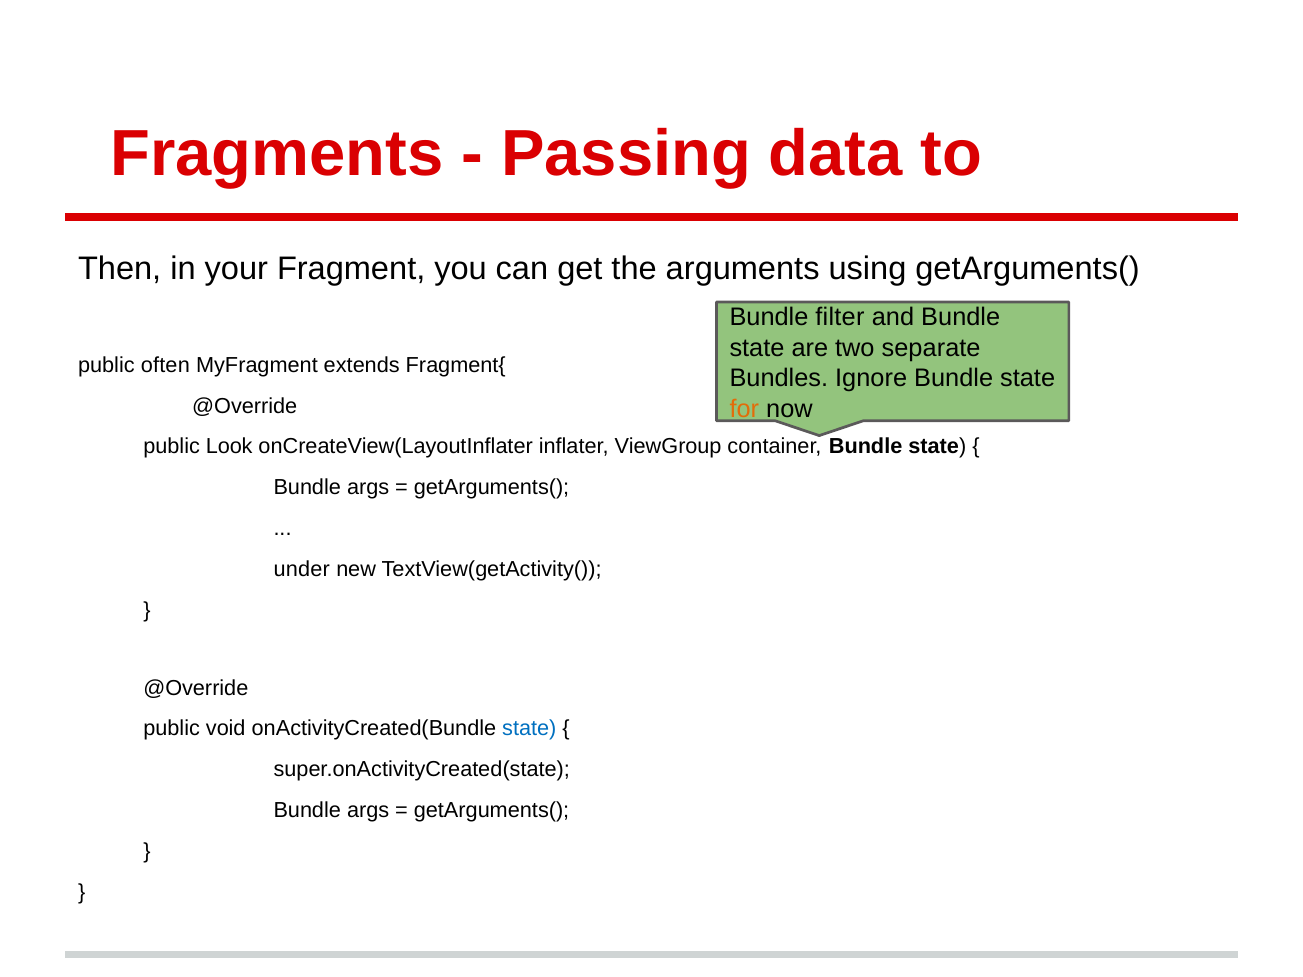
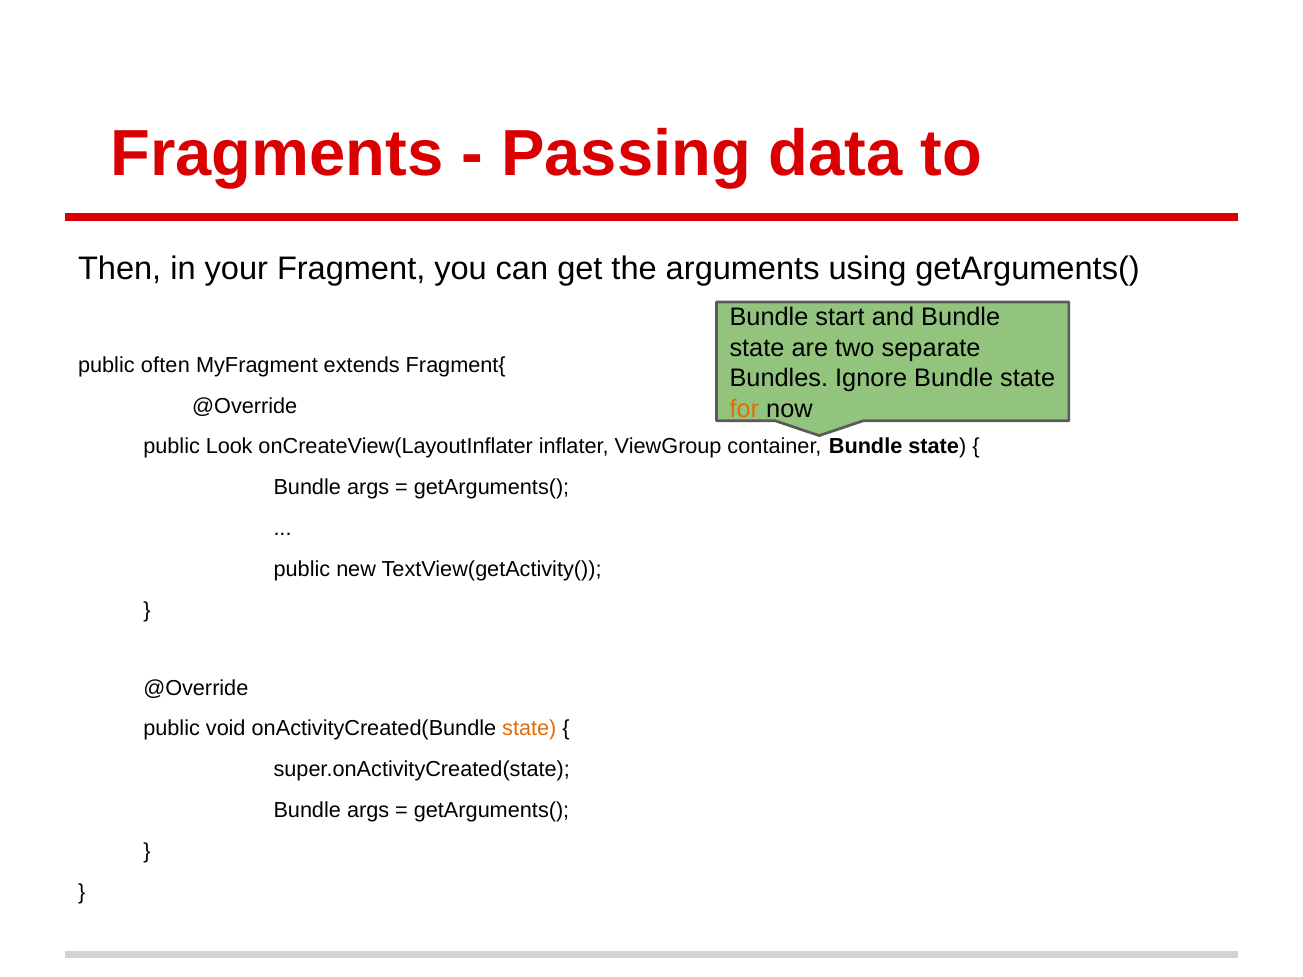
filter: filter -> start
under at (302, 569): under -> public
state at (529, 729) colour: blue -> orange
